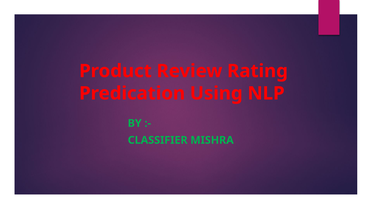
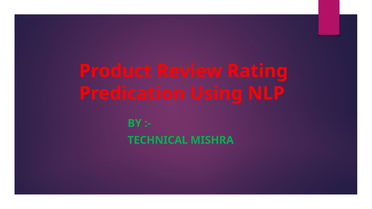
CLASSIFIER: CLASSIFIER -> TECHNICAL
